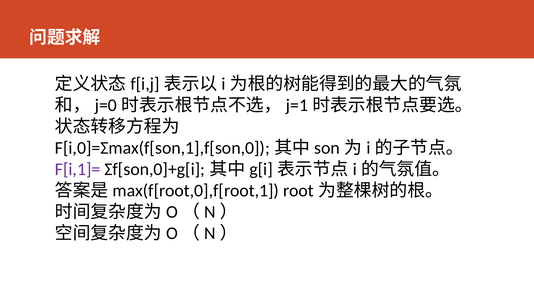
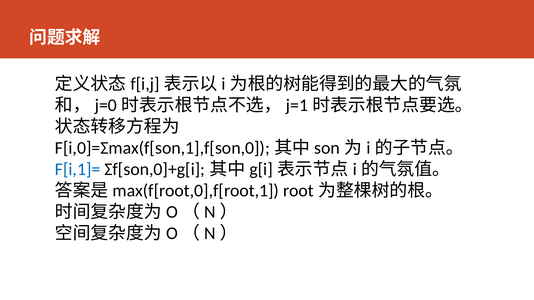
F[i,1]= colour: purple -> blue
